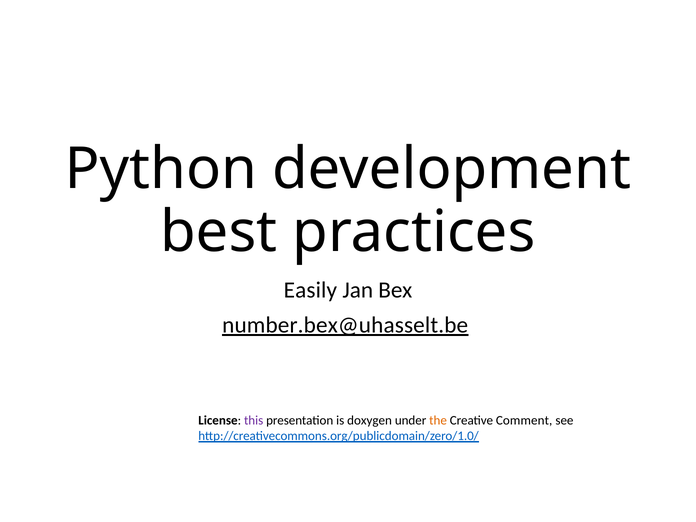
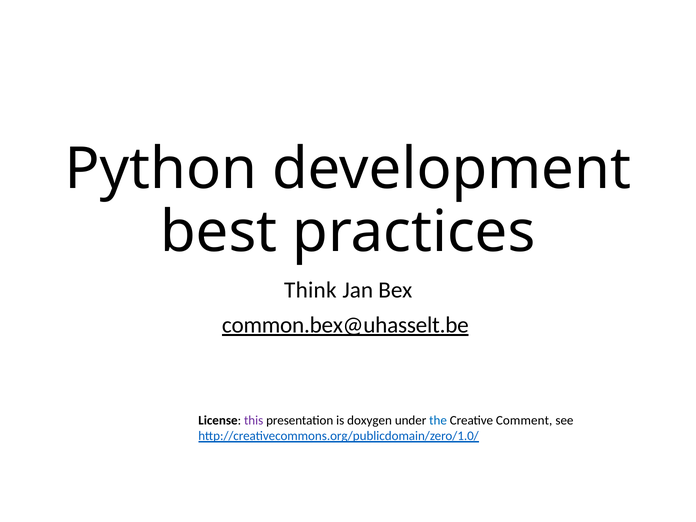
Easily: Easily -> Think
number.bex@uhasselt.be: number.bex@uhasselt.be -> common.bex@uhasselt.be
the colour: orange -> blue
